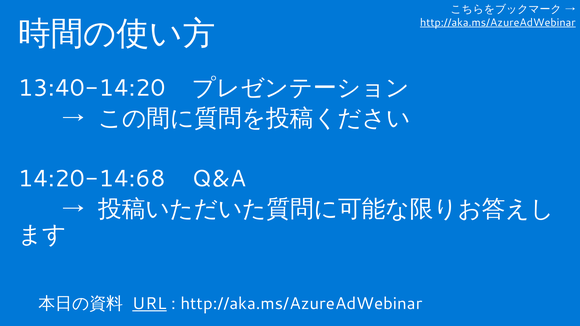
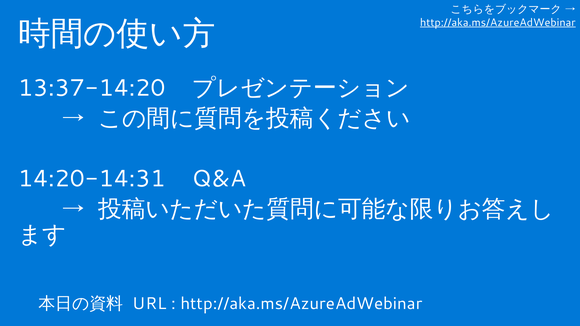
13:40-14:20: 13:40-14:20 -> 13:37-14:20
14:20-14:68: 14:20-14:68 -> 14:20-14:31
URL underline: present -> none
